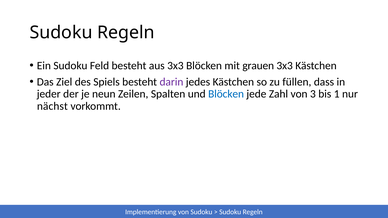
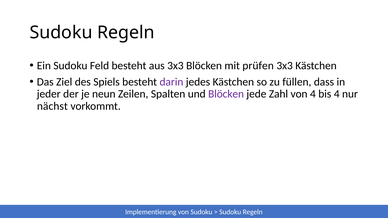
grauen: grauen -> prüfen
Blöcken at (226, 94) colour: blue -> purple
von 3: 3 -> 4
bis 1: 1 -> 4
